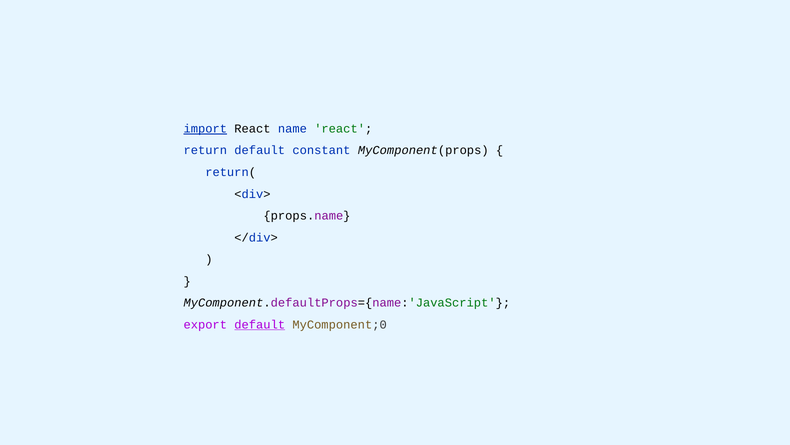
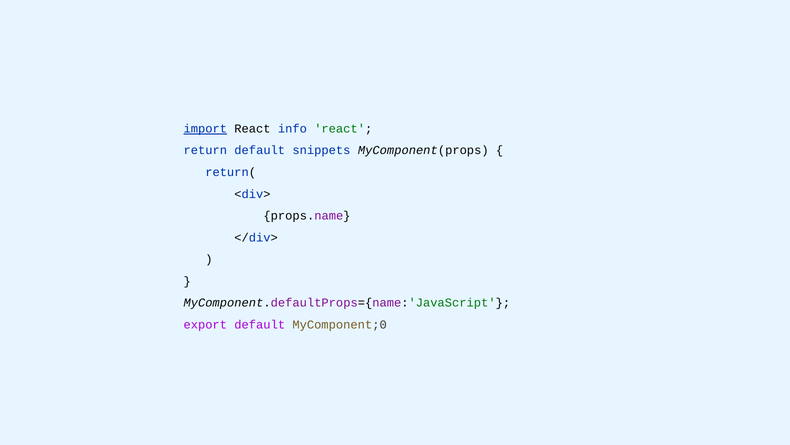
name: name -> info
constant: constant -> snippets
default at (260, 324) underline: present -> none
